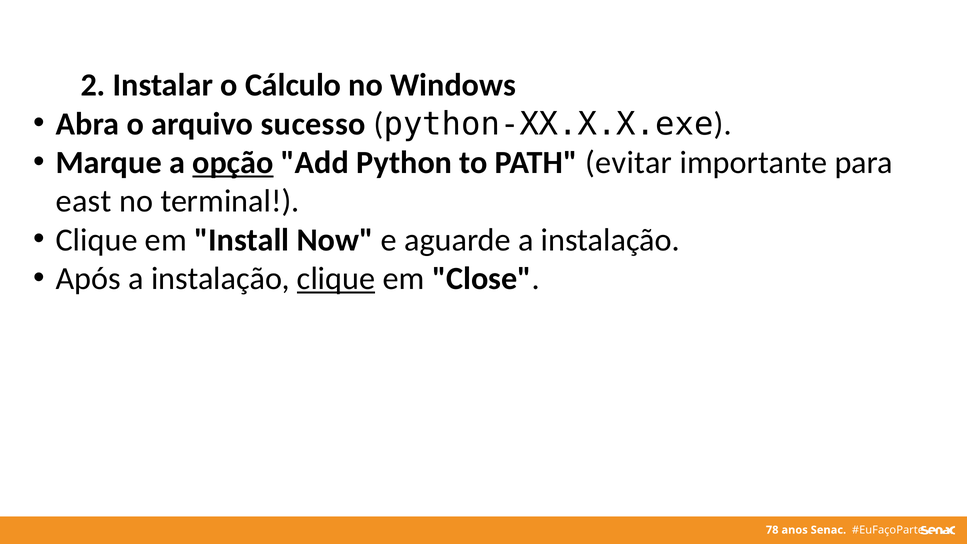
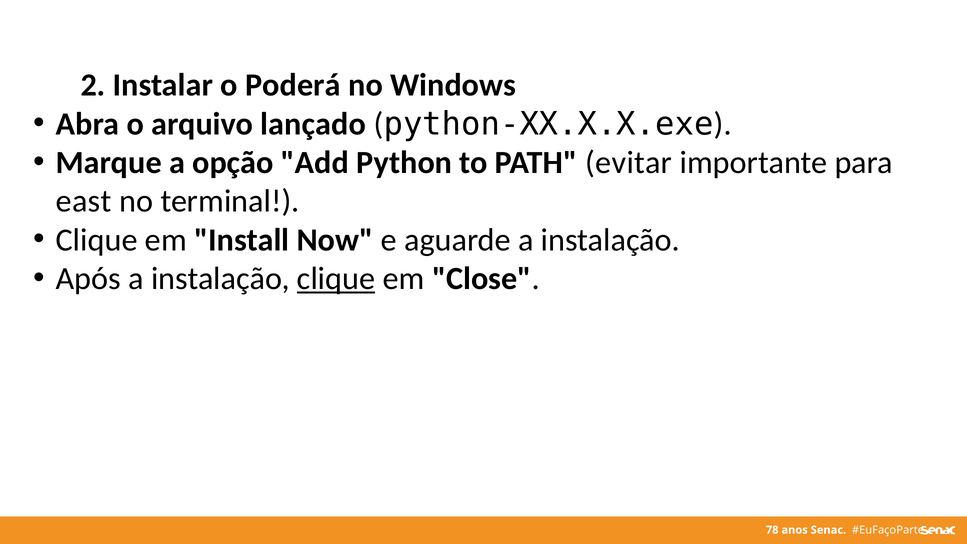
Cálculo: Cálculo -> Poderá
sucesso: sucesso -> lançado
opção underline: present -> none
